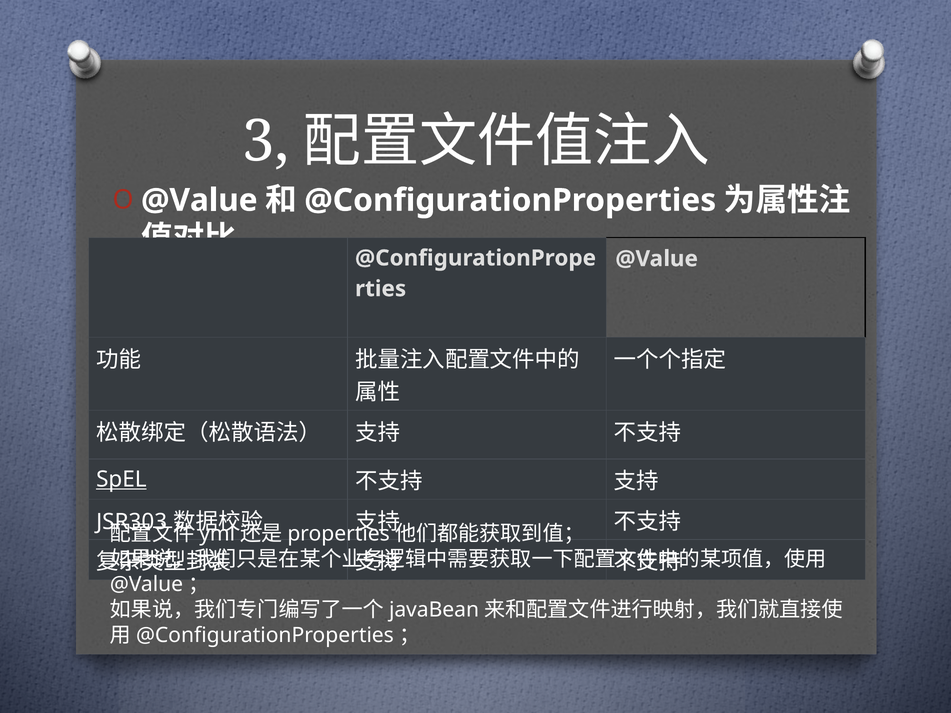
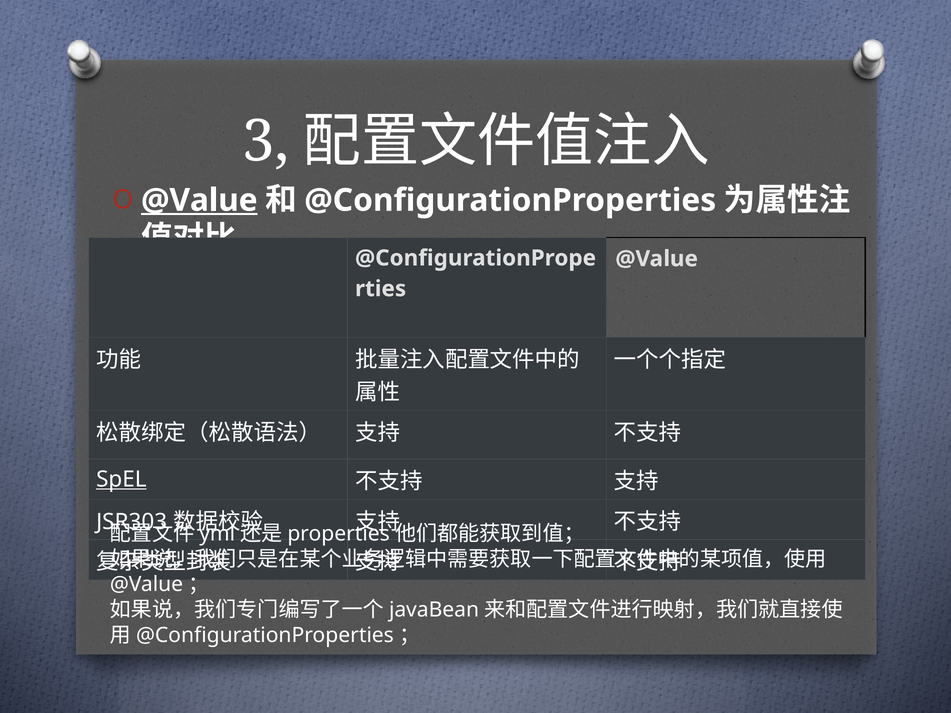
@Value at (199, 200) underline: none -> present
